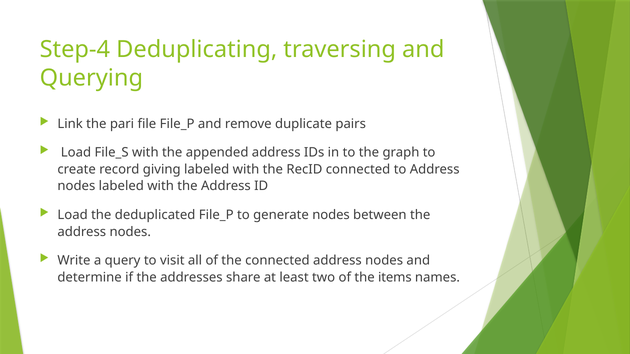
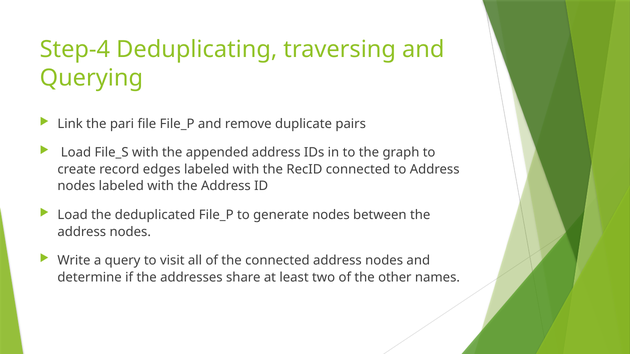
giving: giving -> edges
items: items -> other
